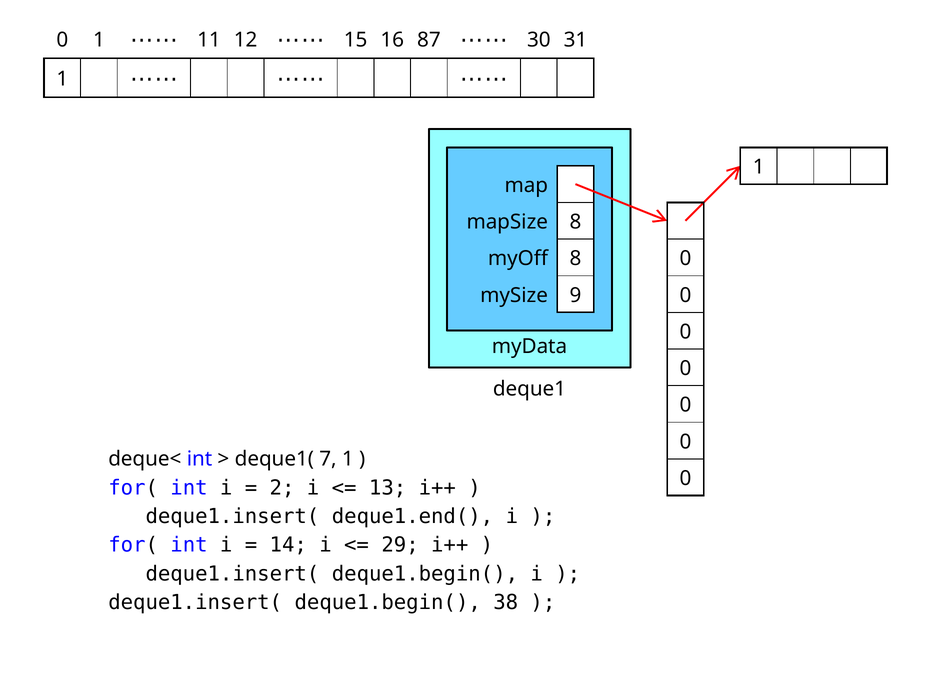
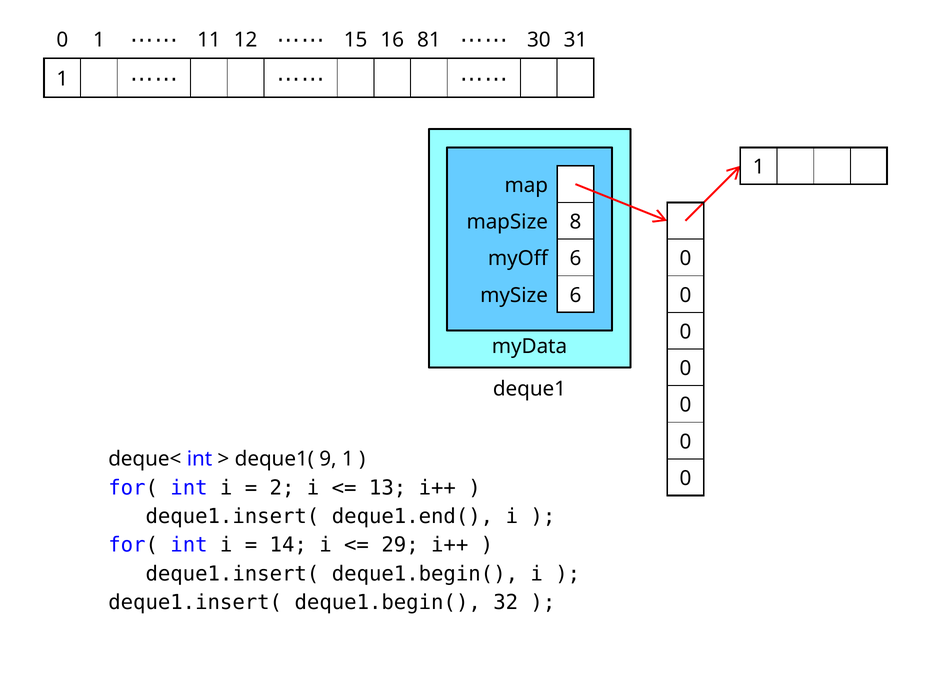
87: 87 -> 81
myOff 8: 8 -> 6
mySize 9: 9 -> 6
7: 7 -> 9
38: 38 -> 32
